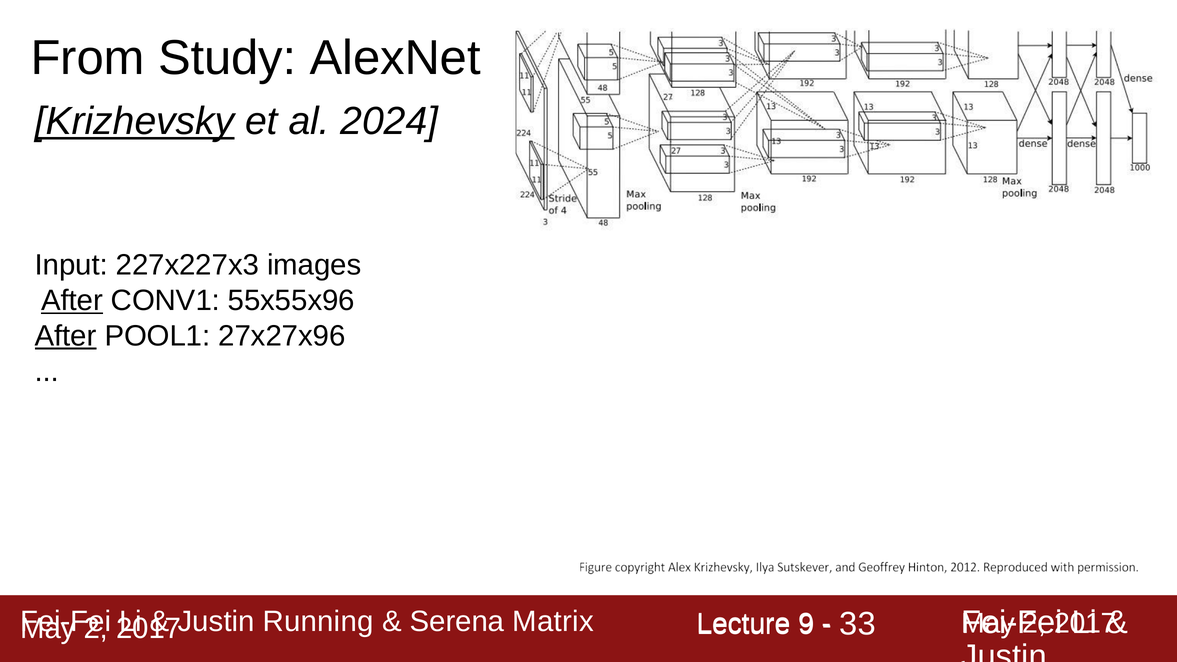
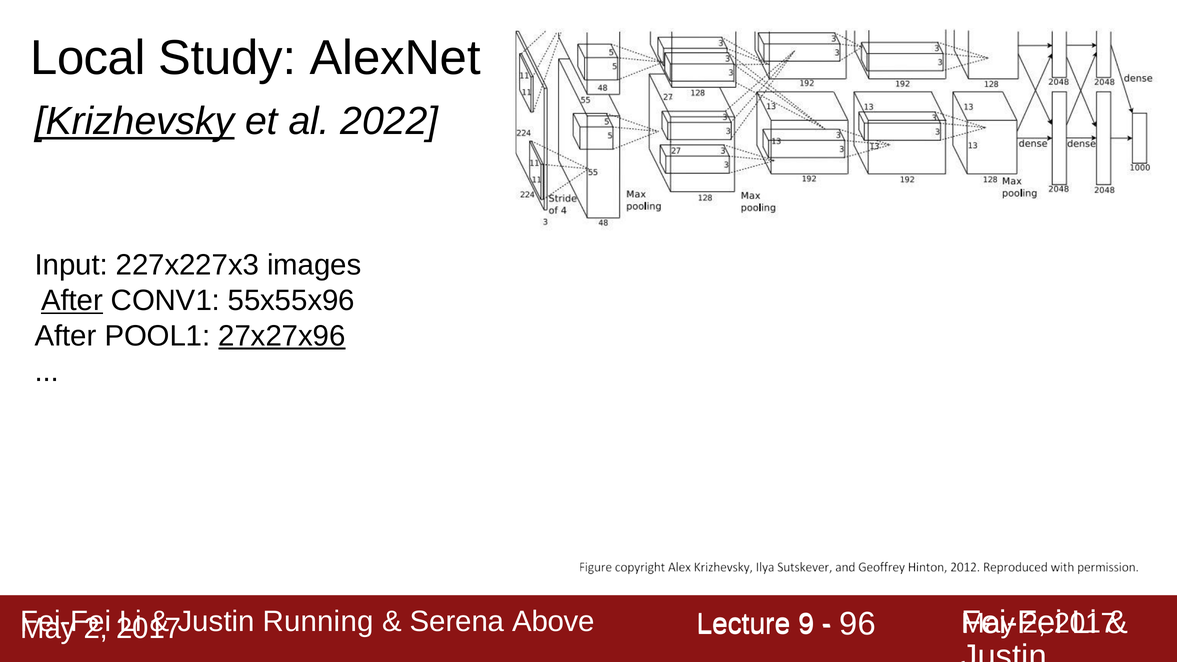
From: From -> Local
2024: 2024 -> 2022
After at (66, 336) underline: present -> none
27x27x96 underline: none -> present
Matrix: Matrix -> Above
33: 33 -> 96
